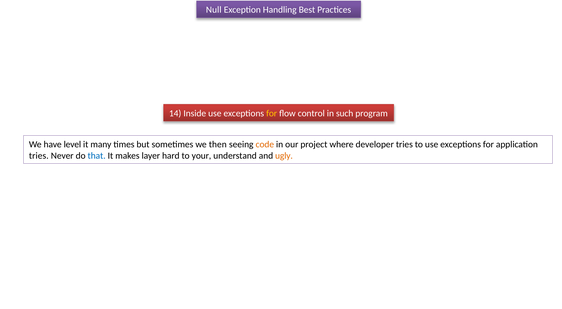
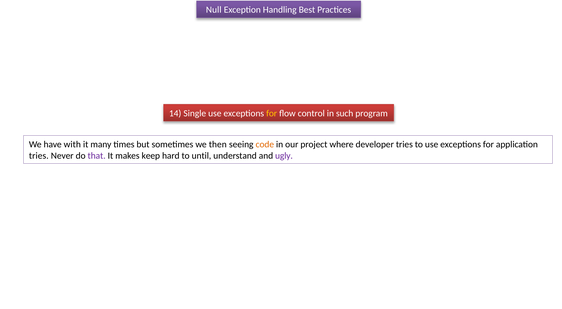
Inside: Inside -> Single
level: level -> with
that colour: blue -> purple
layer: layer -> keep
your: your -> until
ugly colour: orange -> purple
